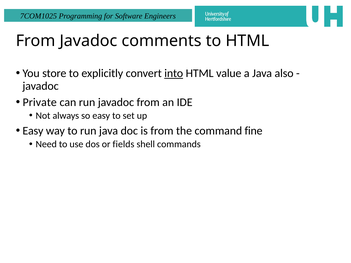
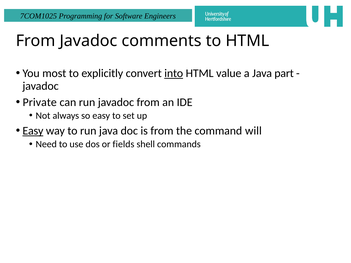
store: store -> most
also: also -> part
Easy at (33, 131) underline: none -> present
fine: fine -> will
